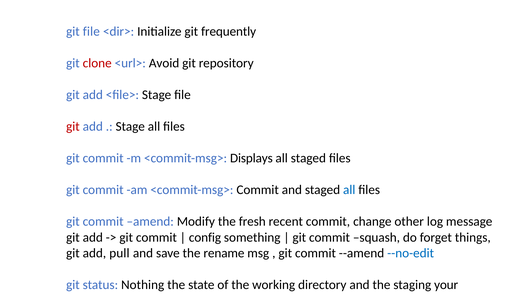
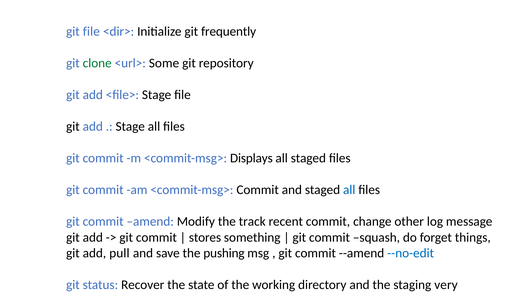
clone colour: red -> green
Avoid: Avoid -> Some
git at (73, 126) colour: red -> black
fresh: fresh -> track
config: config -> stores
rename: rename -> pushing
Nothing: Nothing -> Recover
your: your -> very
